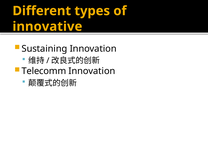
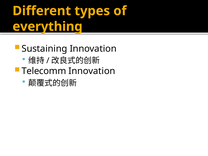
innovative: innovative -> everything
